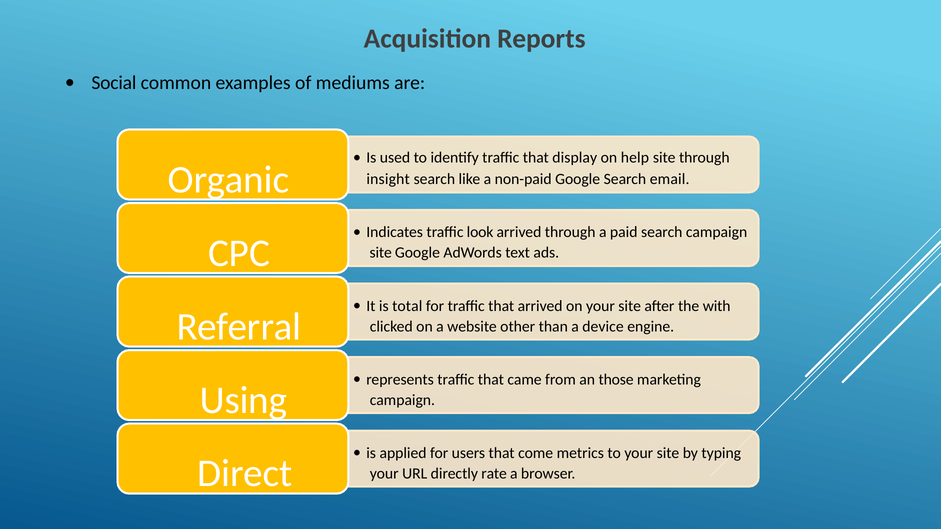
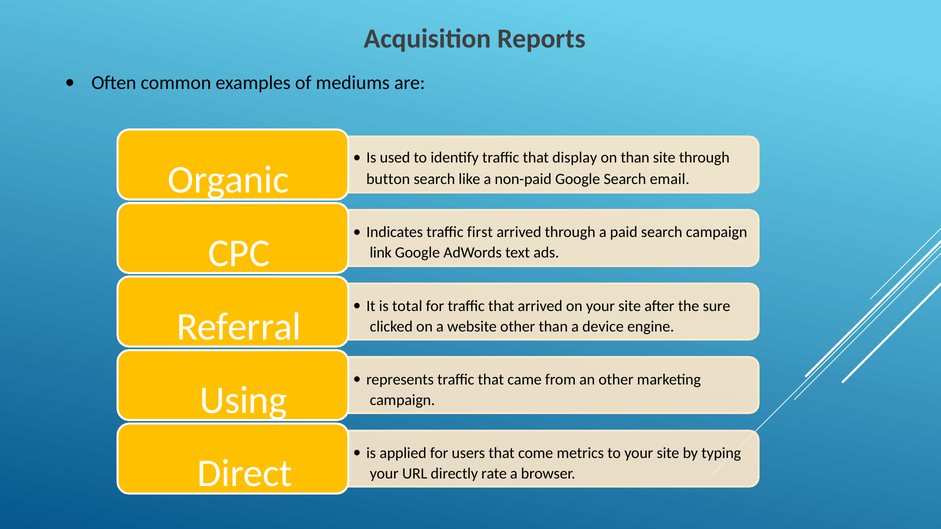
Social: Social -> Often
on help: help -> than
insight: insight -> button
look: look -> first
site at (381, 253): site -> link
with: with -> sure
an those: those -> other
